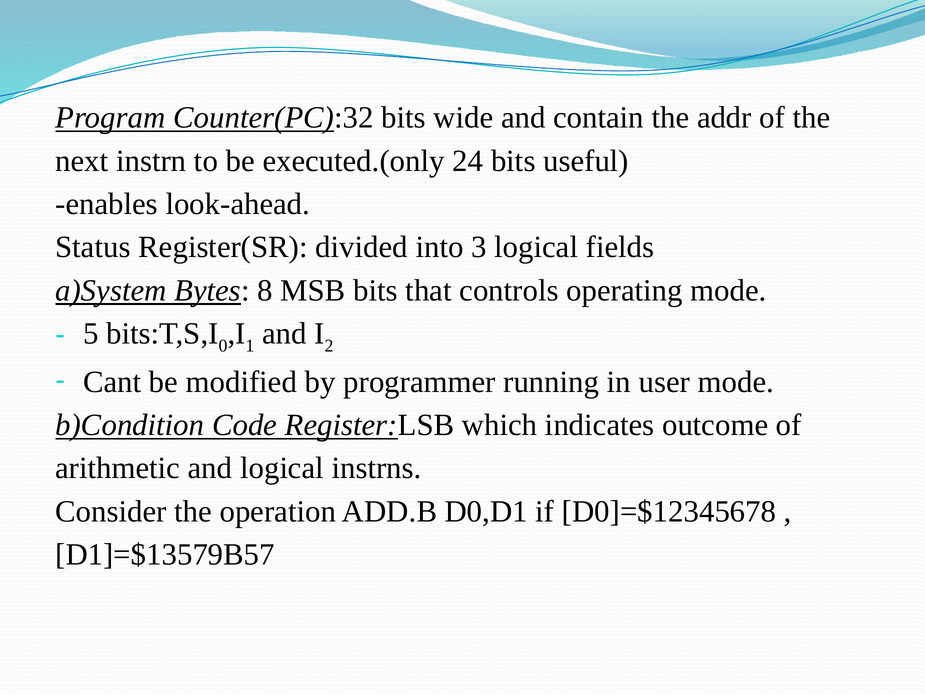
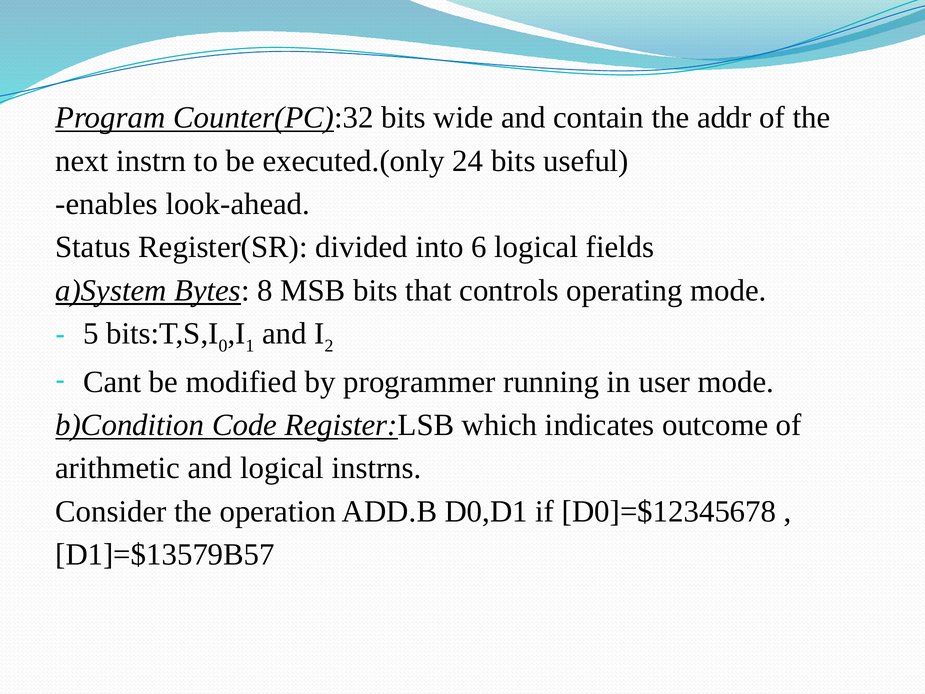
3: 3 -> 6
